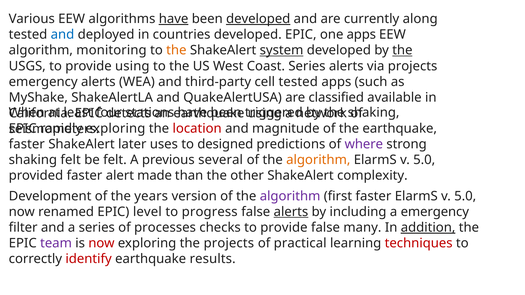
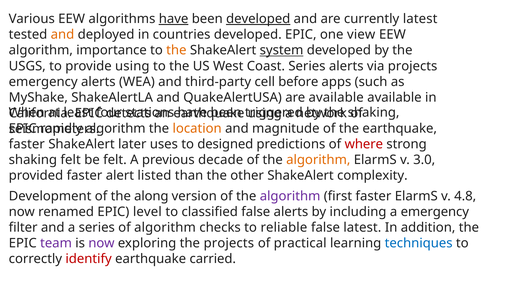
currently along: along -> latest
and at (62, 35) colour: blue -> orange
one apps: apps -> view
monitoring: monitoring -> importance
the at (402, 50) underline: present -> none
cell tested: tested -> before
are classified: classified -> available
exploring at (115, 129): exploring -> algorithm
location colour: red -> orange
where colour: purple -> red
several: several -> decade
5.0 at (424, 160): 5.0 -> 3.0
made: made -> listed
years: years -> along
5.0 at (465, 196): 5.0 -> 4.8
progress: progress -> classified
alerts at (291, 212) underline: present -> none
of processes: processes -> algorithm
checks to provide: provide -> reliable
false many: many -> latest
addition underline: present -> none
now at (101, 243) colour: red -> purple
techniques colour: red -> blue
results: results -> carried
